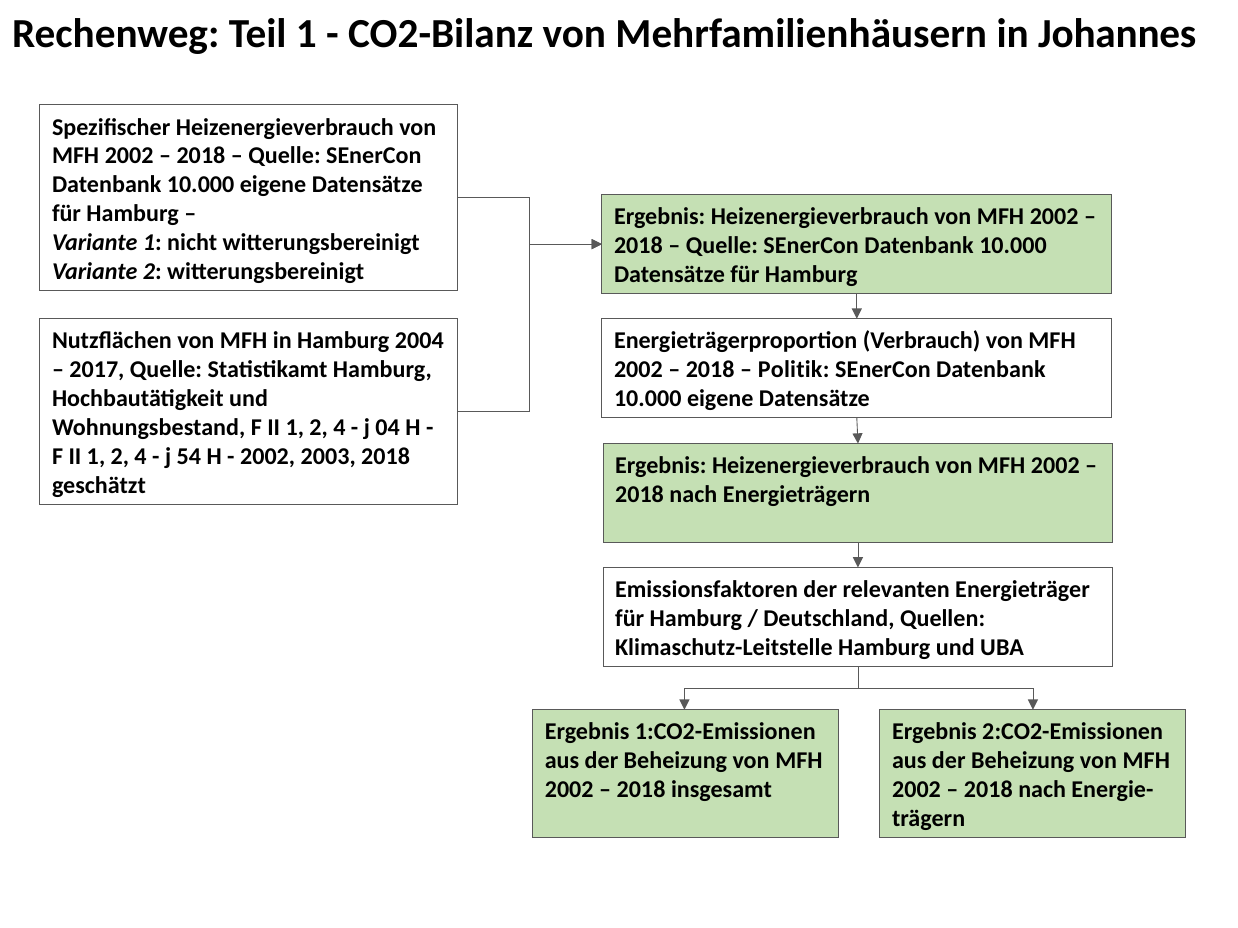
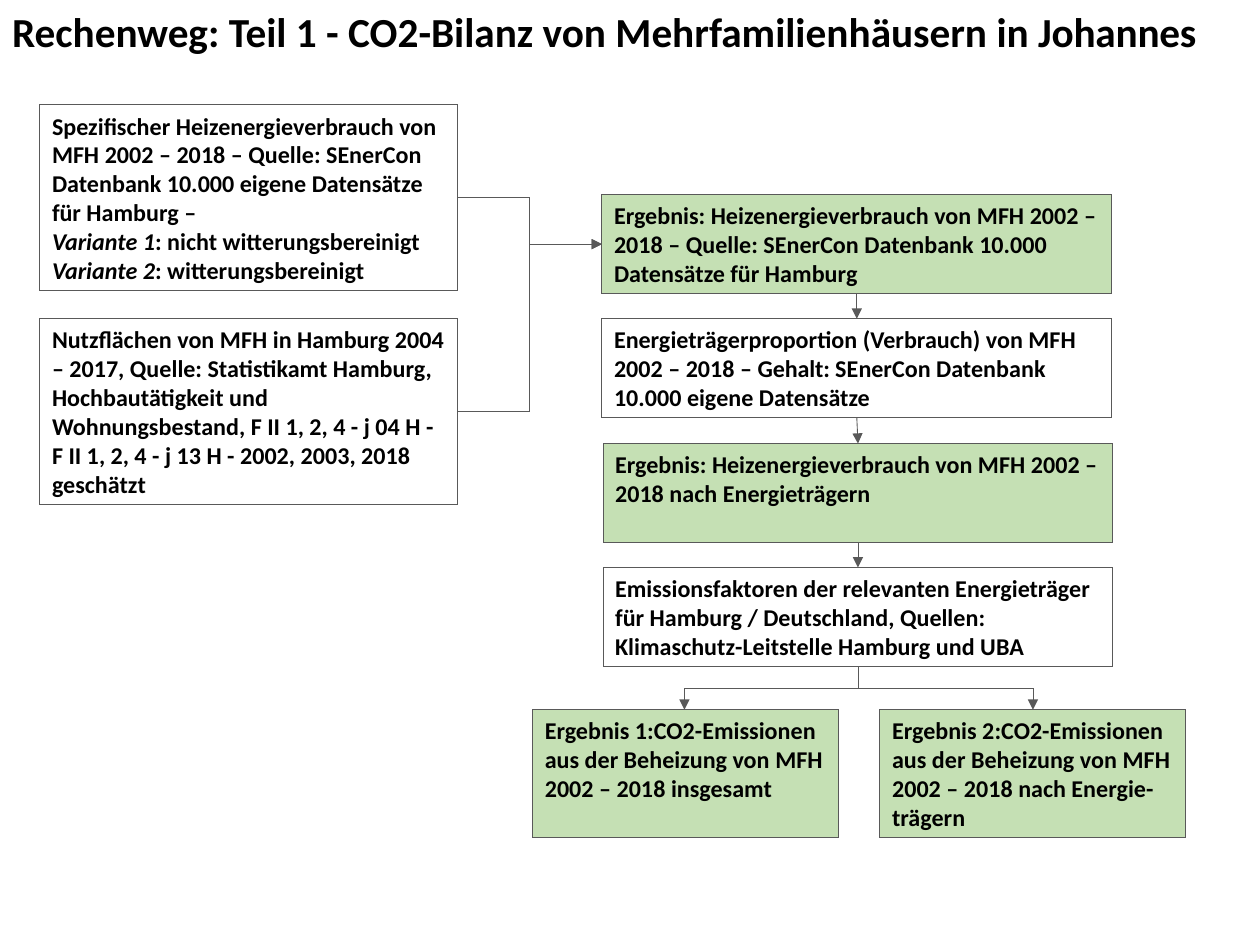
Politik: Politik -> Gehalt
54: 54 -> 13
